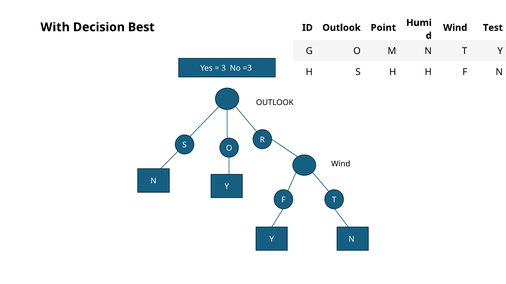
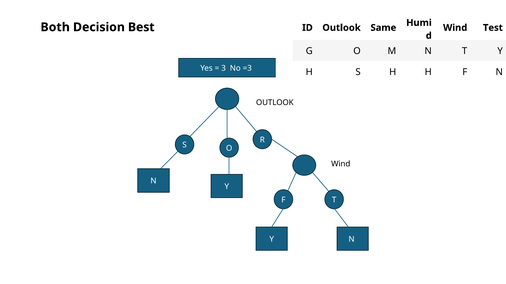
With: With -> Both
Point: Point -> Same
